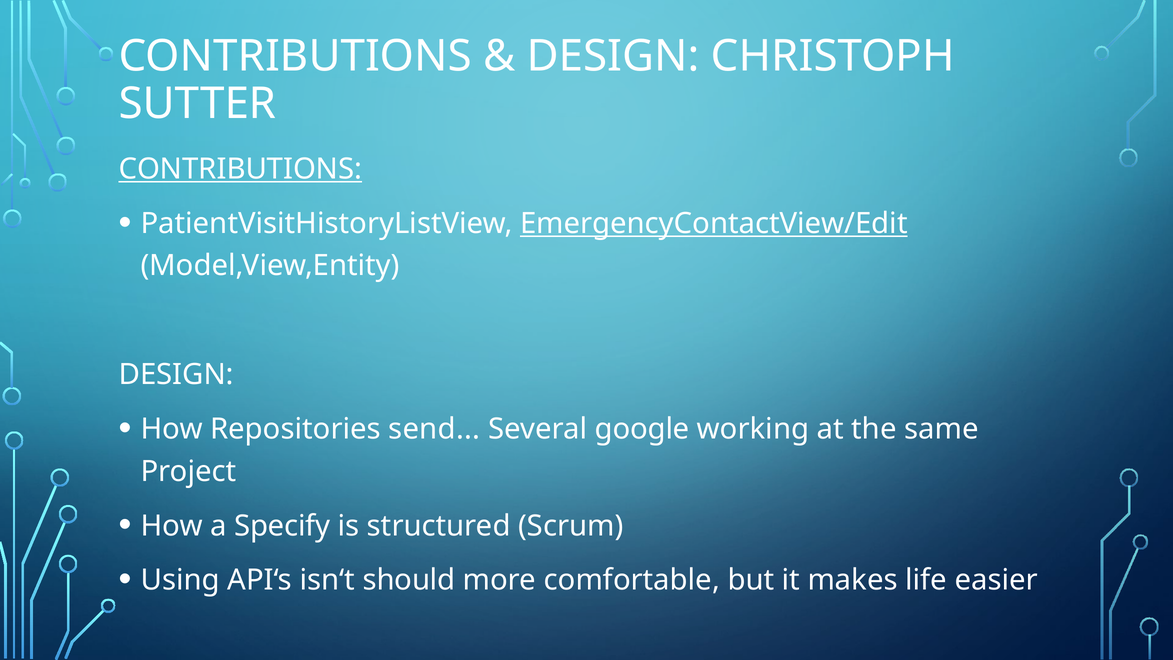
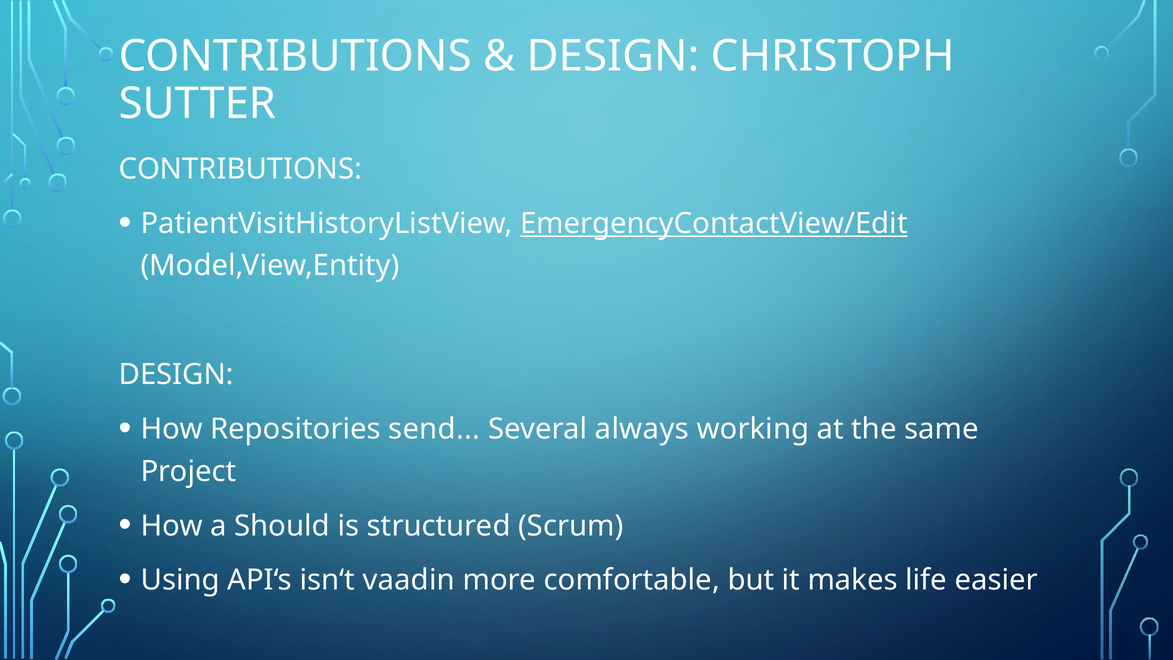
CONTRIBUTIONS at (240, 169) underline: present -> none
google: google -> always
Specify: Specify -> Should
should: should -> vaadin
